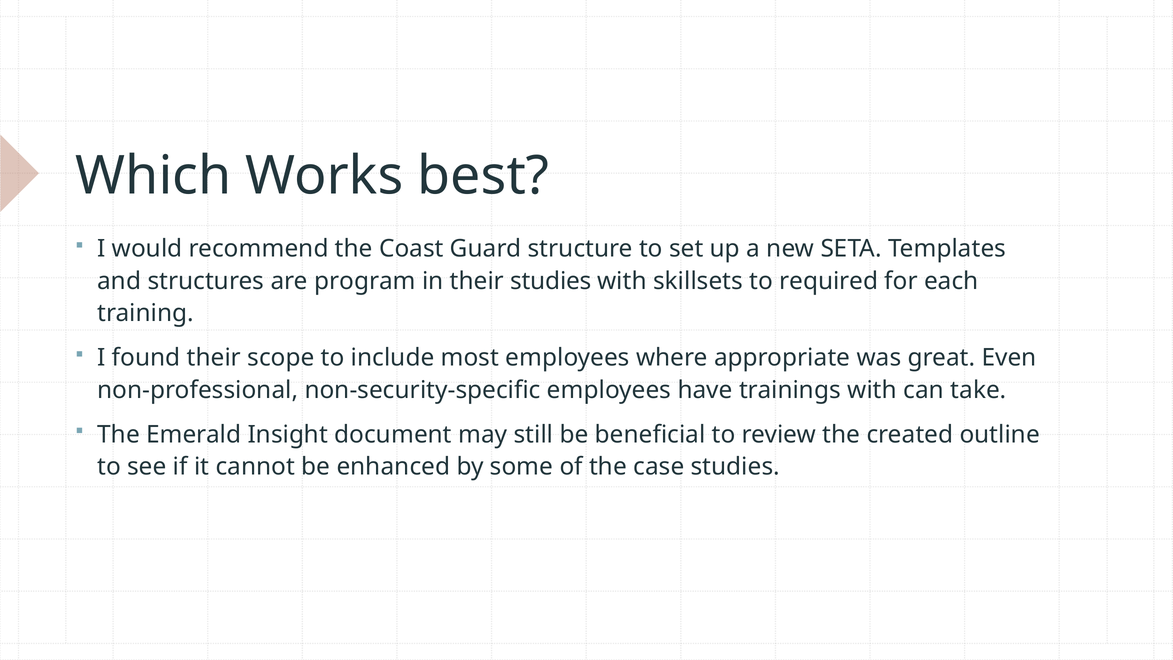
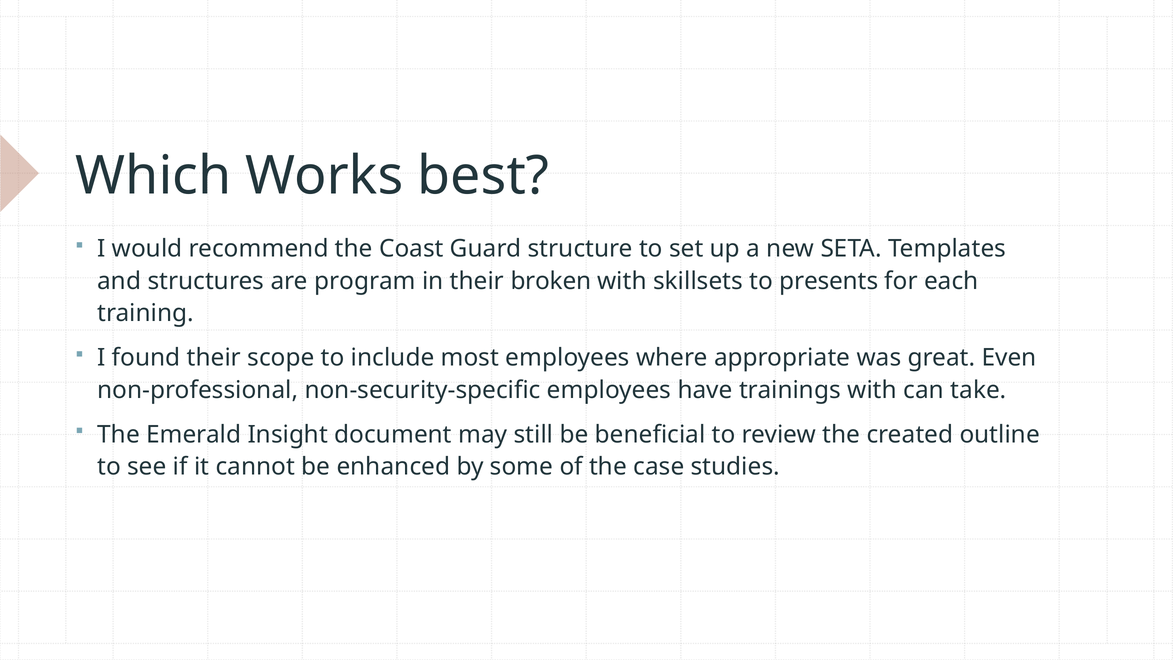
their studies: studies -> broken
required: required -> presents
